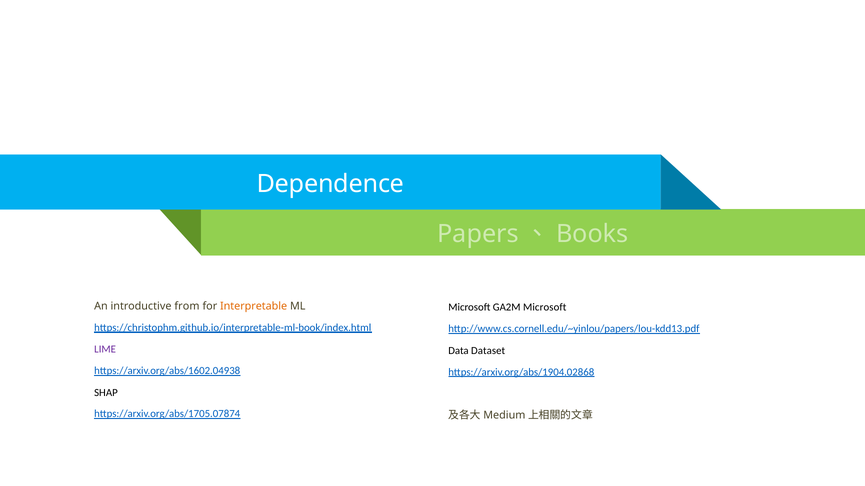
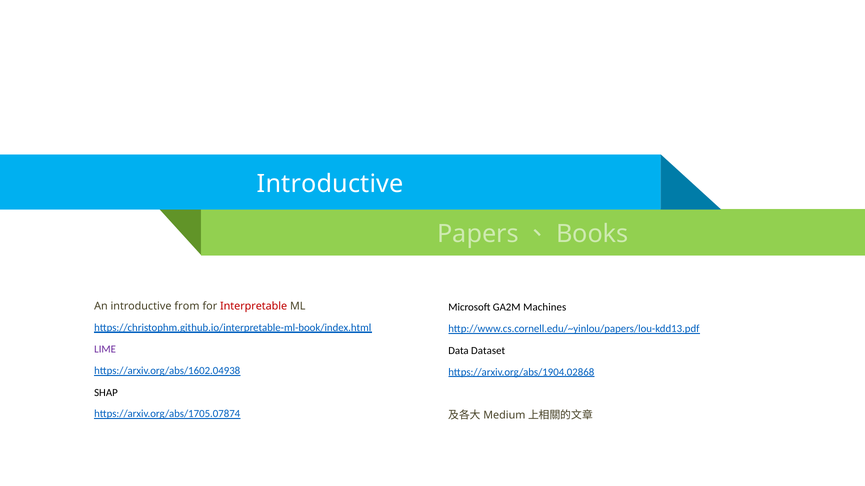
Dependence at (330, 184): Dependence -> Introductive
GA2M Microsoft: Microsoft -> Machines
Interpretable colour: orange -> red
